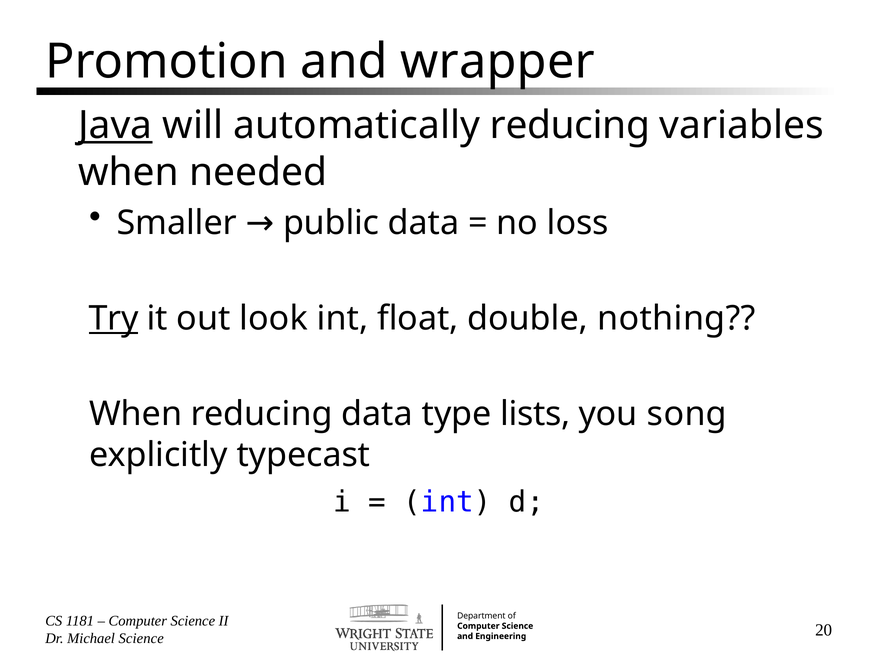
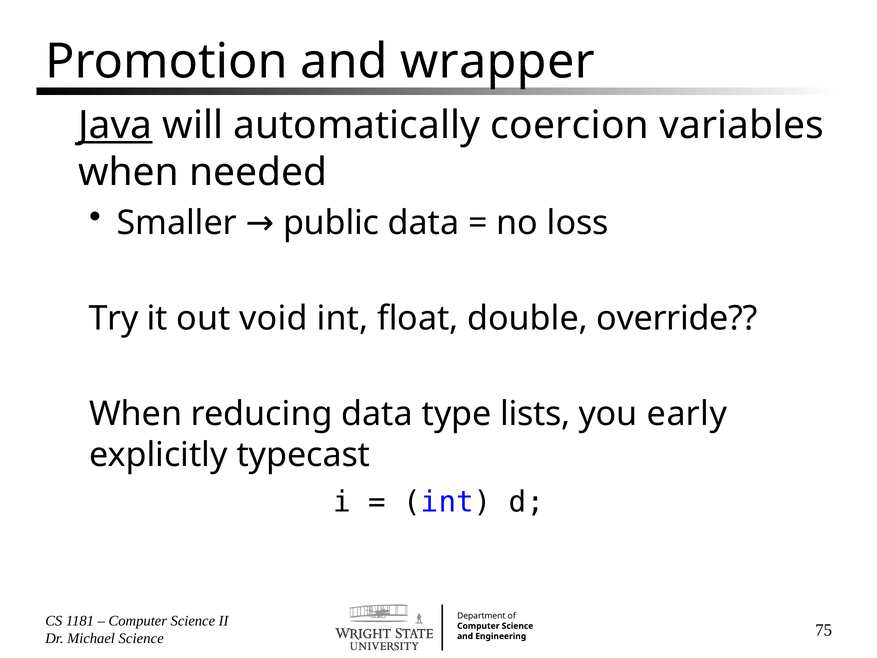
automatically reducing: reducing -> coercion
Try underline: present -> none
look: look -> void
nothing: nothing -> override
song: song -> early
20: 20 -> 75
